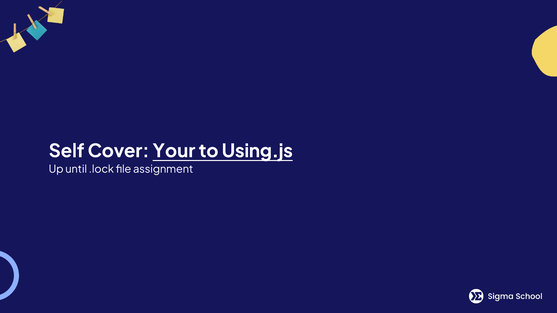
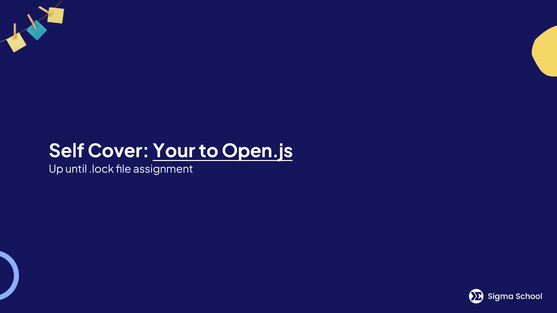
Using.js: Using.js -> Open.js
